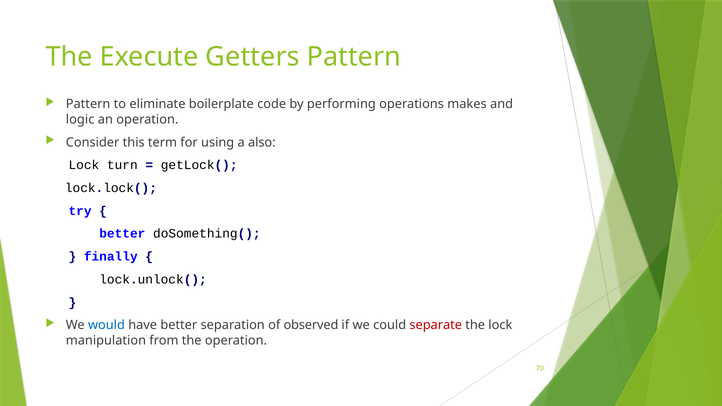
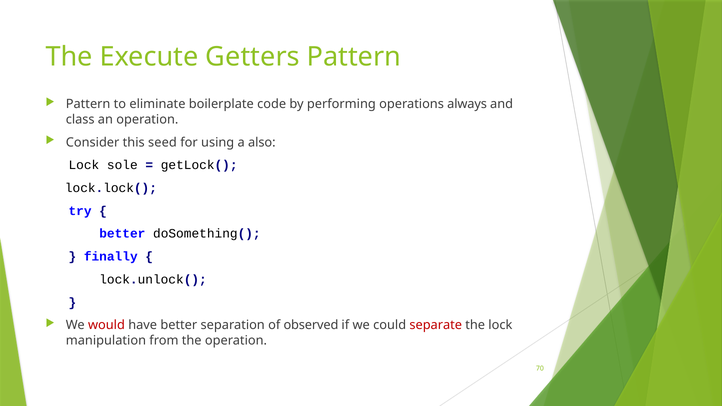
makes: makes -> always
logic: logic -> class
term: term -> seed
turn: turn -> sole
would colour: blue -> red
